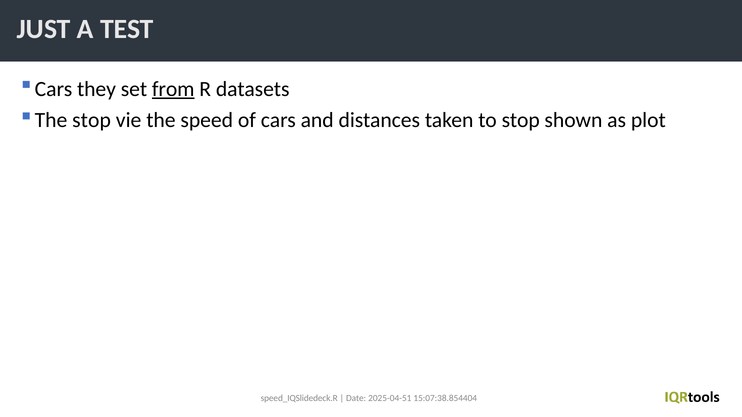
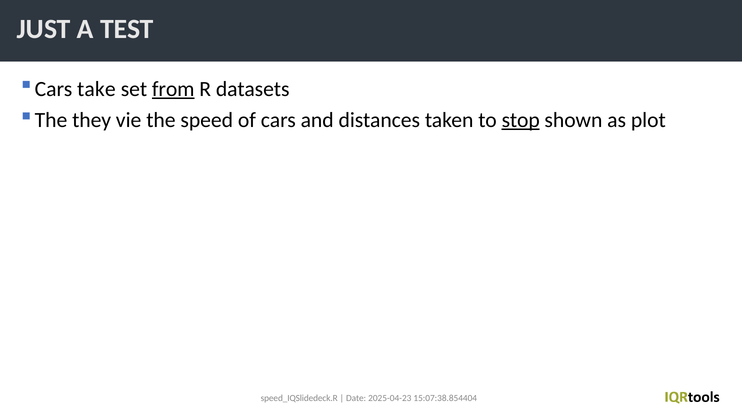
they: they -> take
The stop: stop -> they
stop at (521, 120) underline: none -> present
2025-04-51: 2025-04-51 -> 2025-04-23
